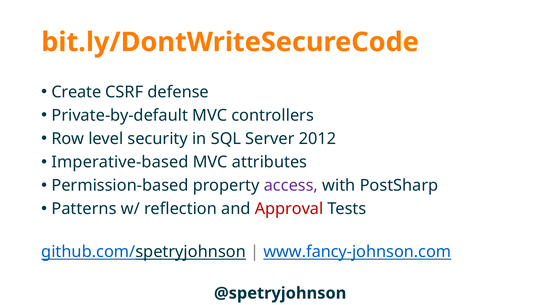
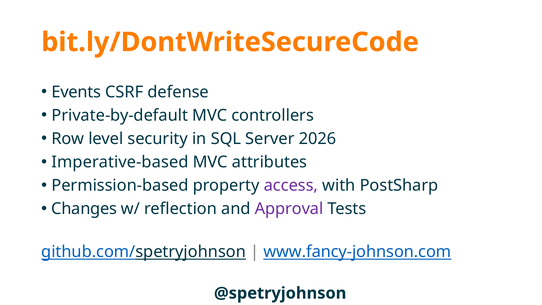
Create: Create -> Events
2012: 2012 -> 2026
Patterns: Patterns -> Changes
Approval colour: red -> purple
